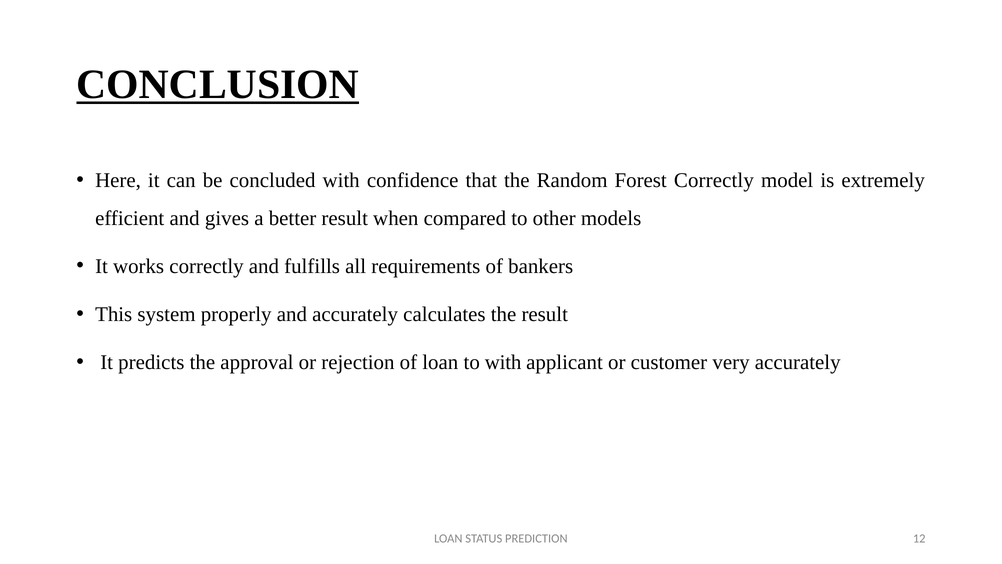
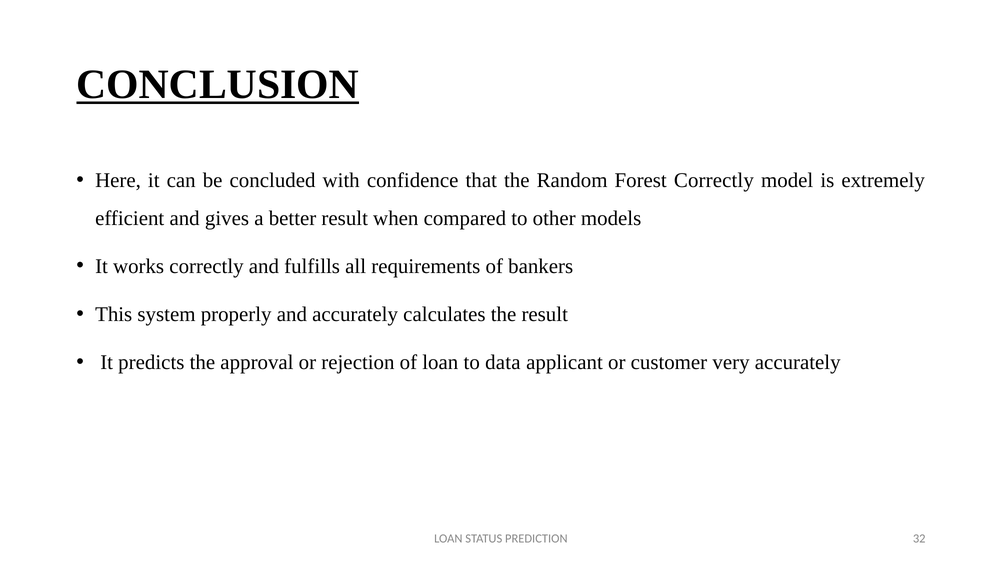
to with: with -> data
12: 12 -> 32
